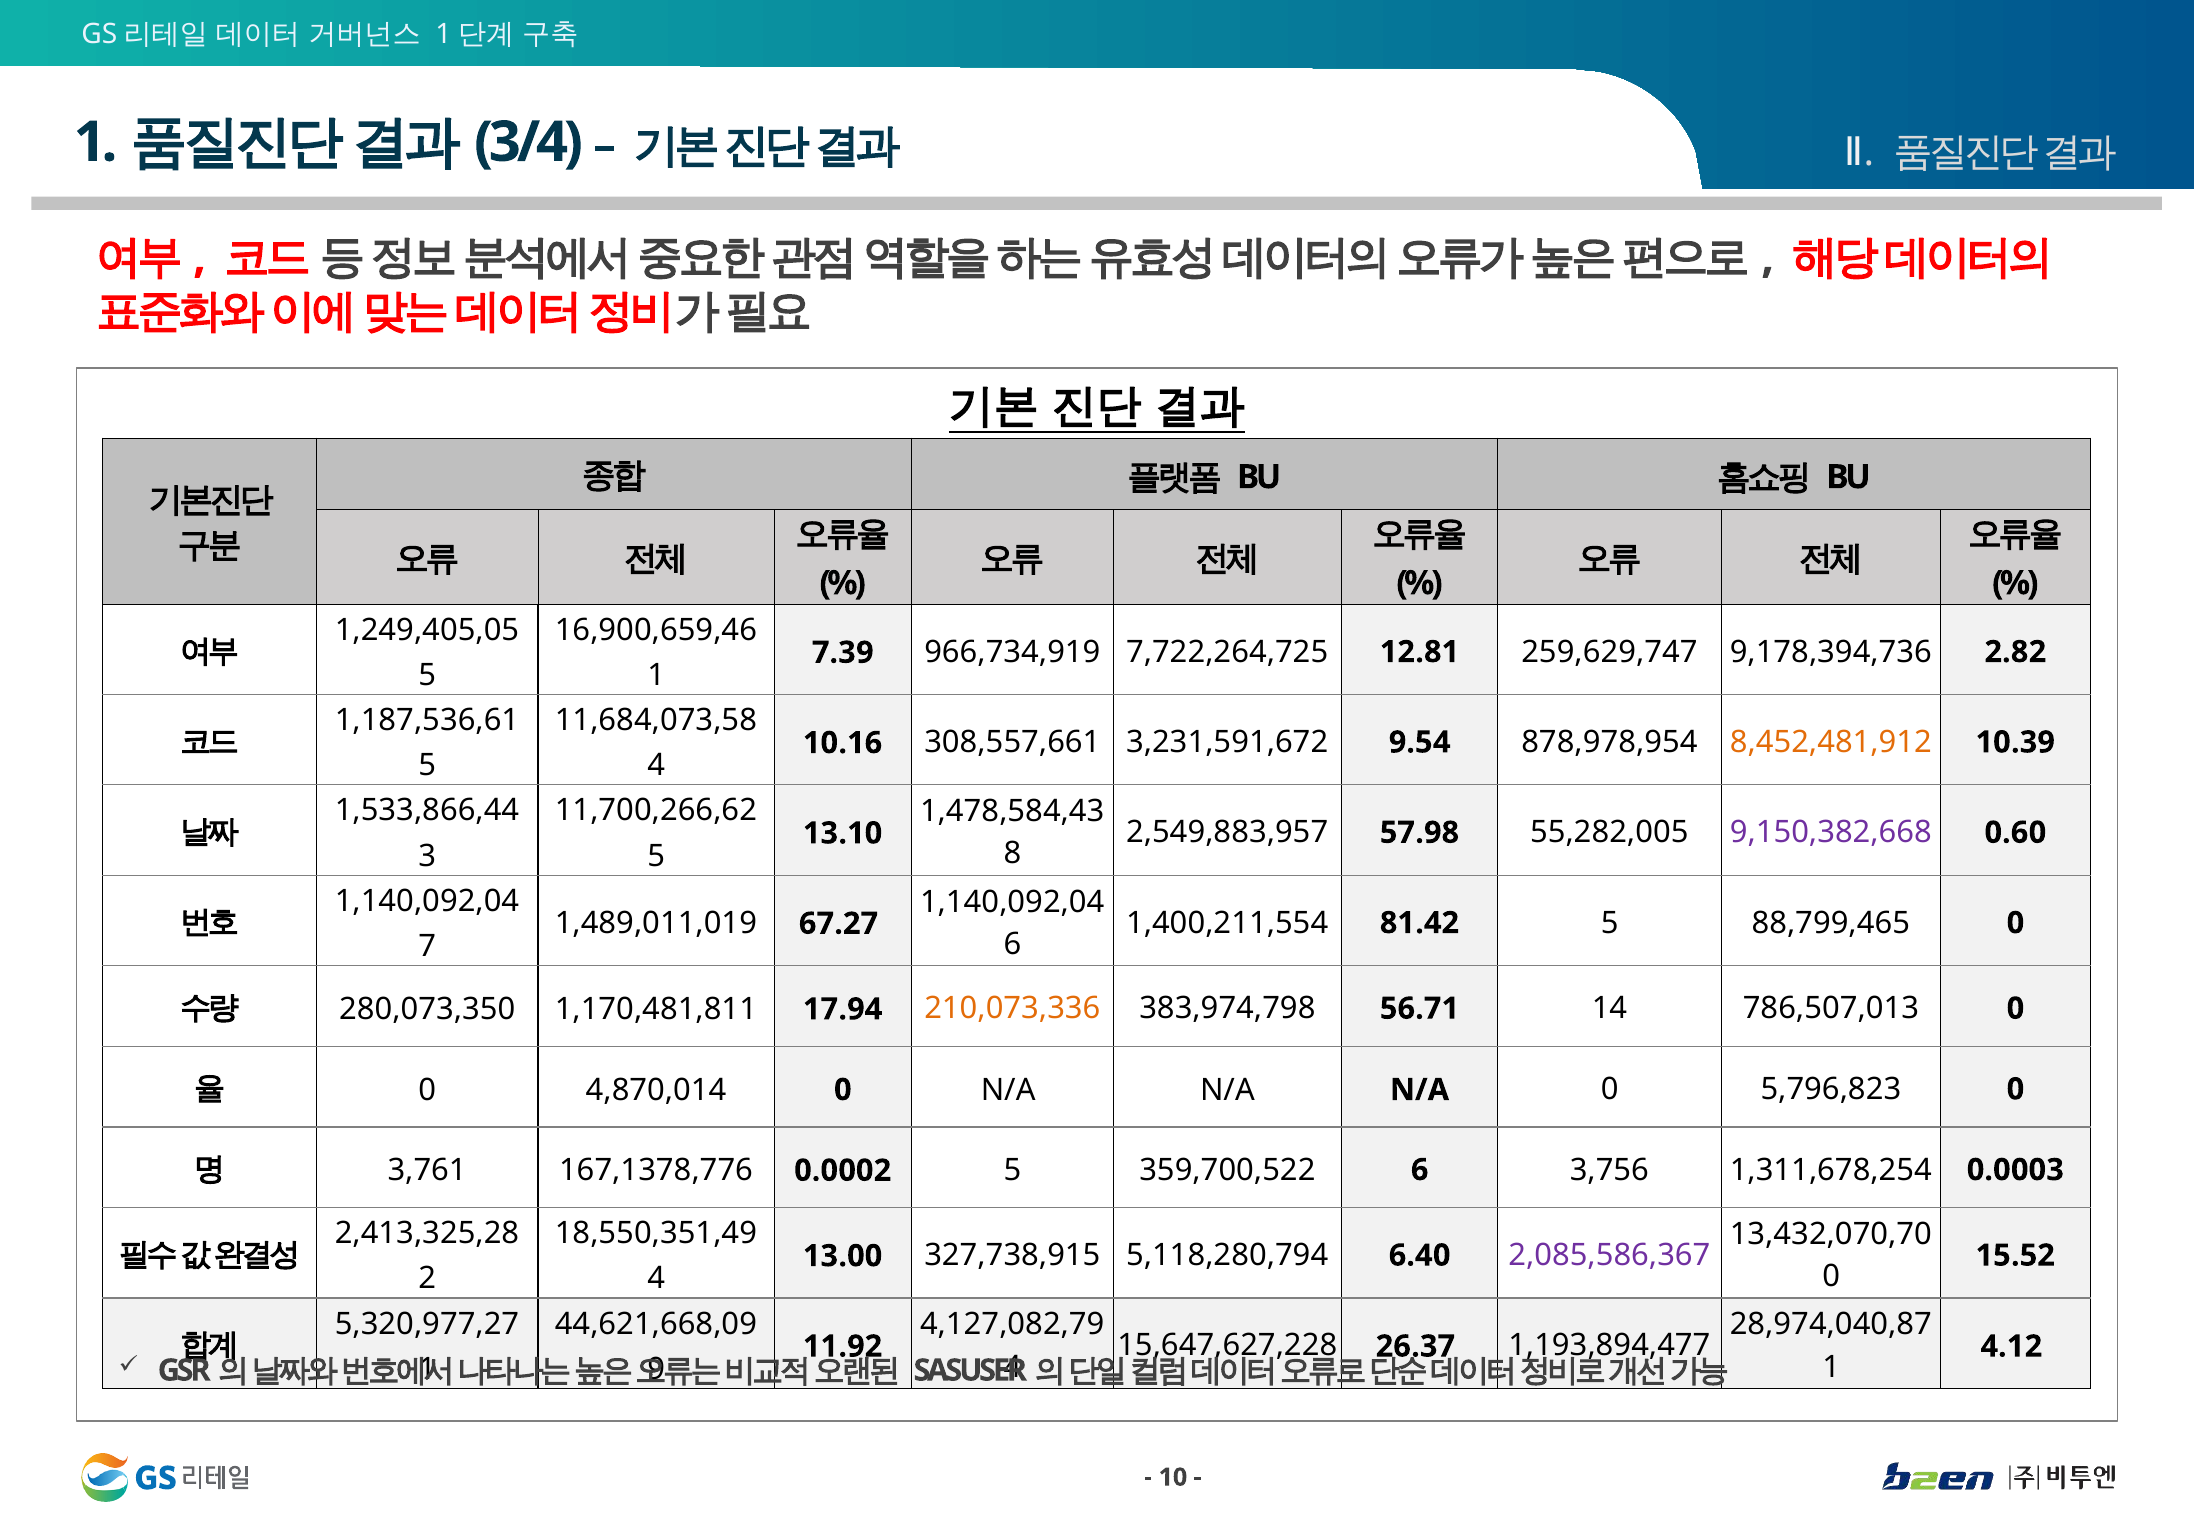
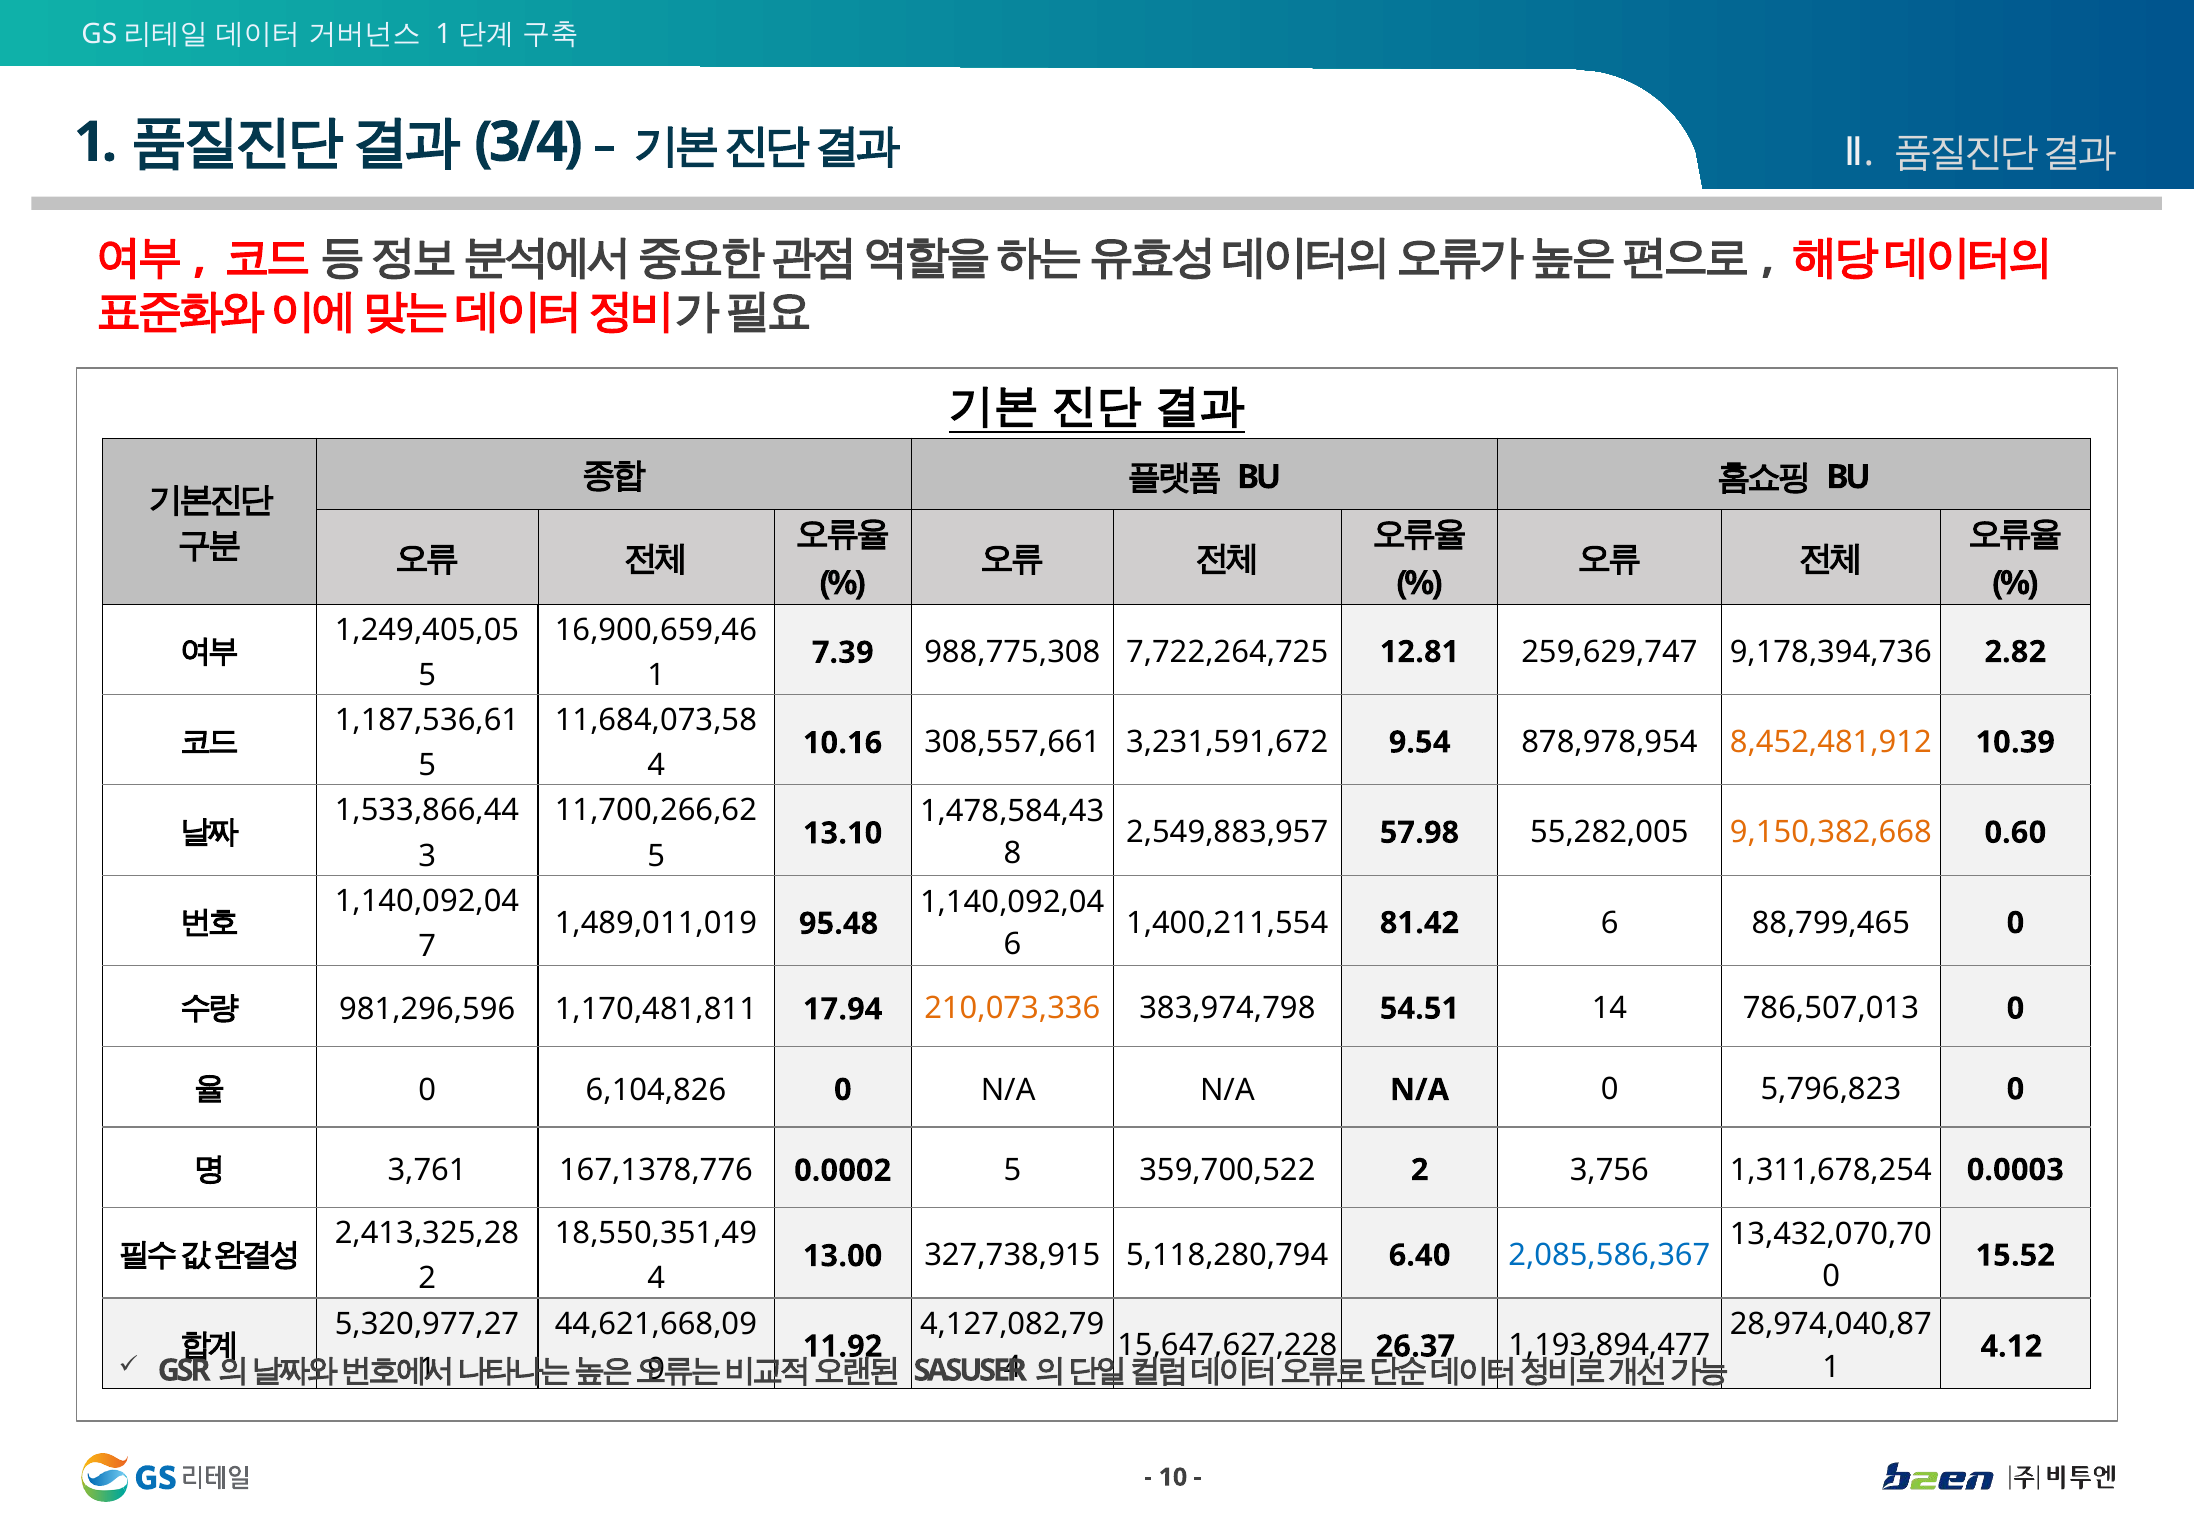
966,734,919: 966,734,919 -> 988,775,308
9,150,382,668 colour: purple -> orange
81.42 5: 5 -> 6
67.27: 67.27 -> 95.48
280,073,350: 280,073,350 -> 981,296,596
56.71: 56.71 -> 54.51
4,870,014: 4,870,014 -> 6,104,826
359,700,522 6: 6 -> 2
2,085,586,367 colour: purple -> blue
